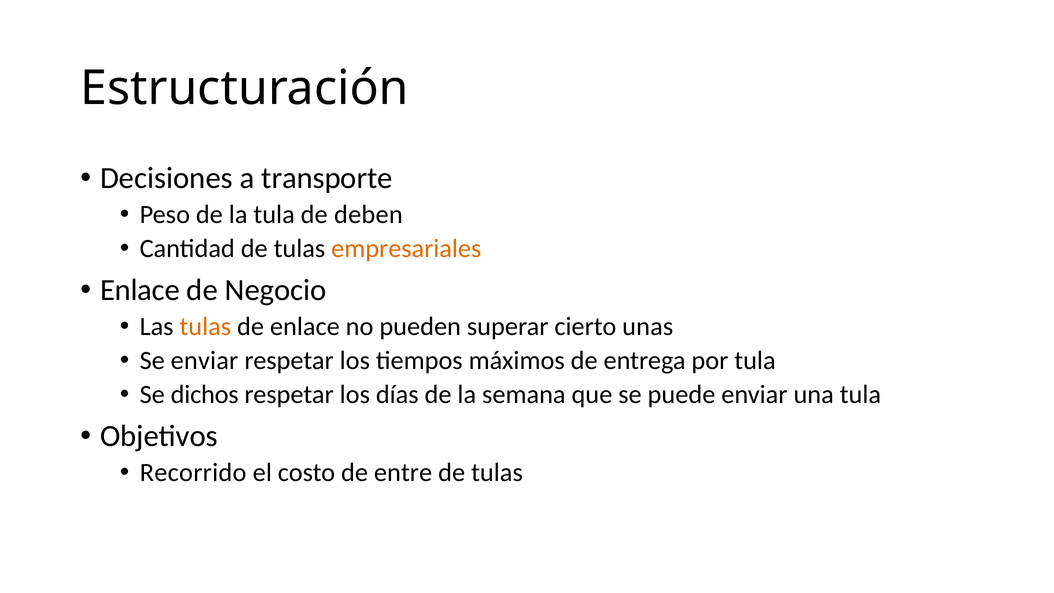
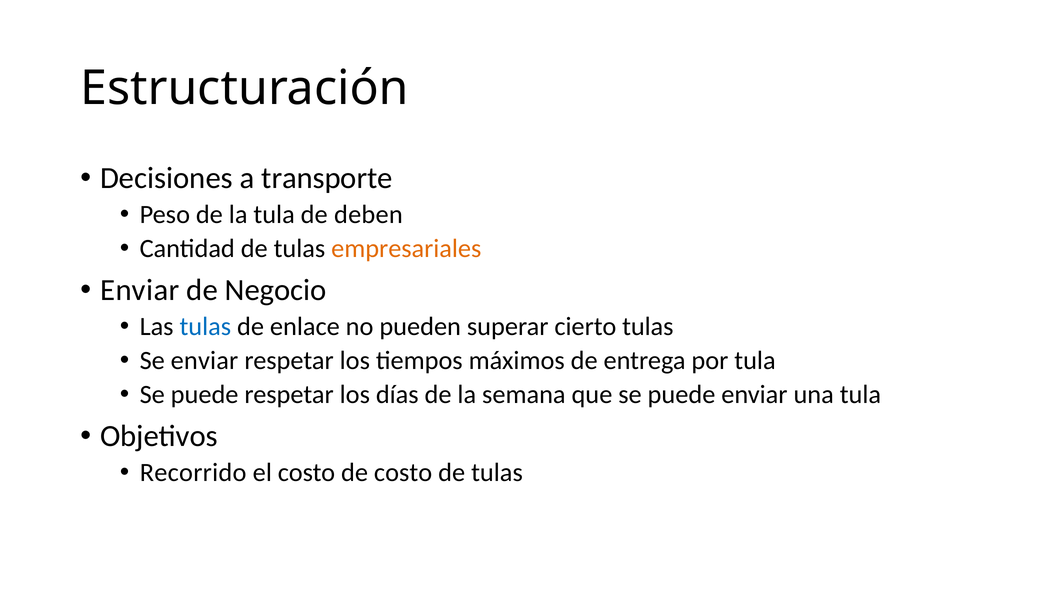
Enlace at (140, 290): Enlace -> Enviar
tulas at (205, 327) colour: orange -> blue
cierto unas: unas -> tulas
dichos at (205, 394): dichos -> puede
de entre: entre -> costo
